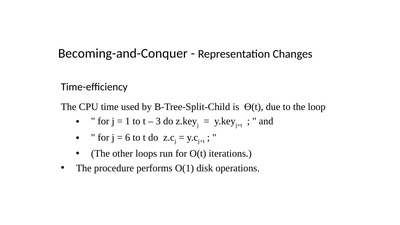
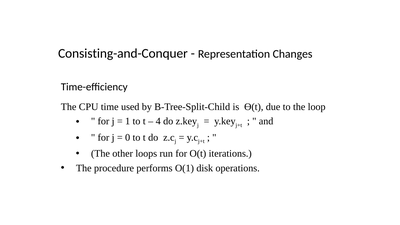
Becoming-and-Conquer: Becoming-and-Conquer -> Consisting-and-Conquer
3: 3 -> 4
6: 6 -> 0
